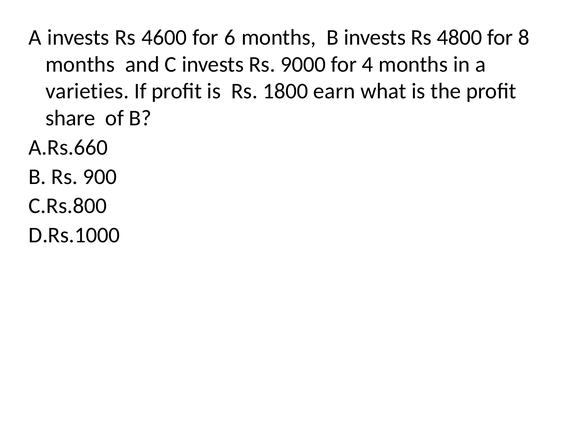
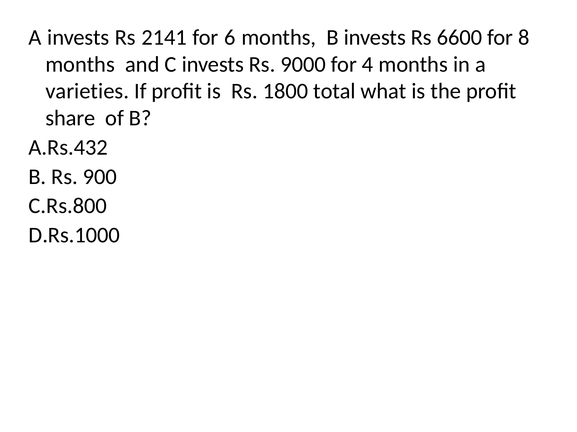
4600: 4600 -> 2141
4800: 4800 -> 6600
earn: earn -> total
A.Rs.660: A.Rs.660 -> A.Rs.432
